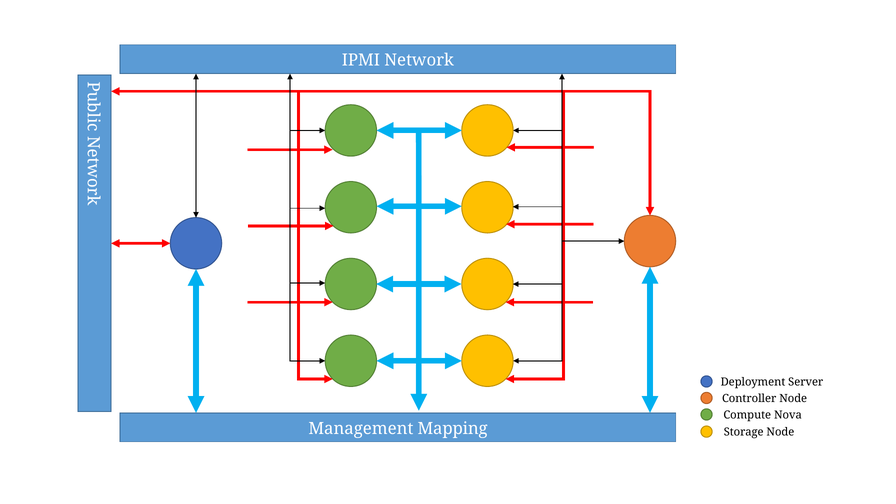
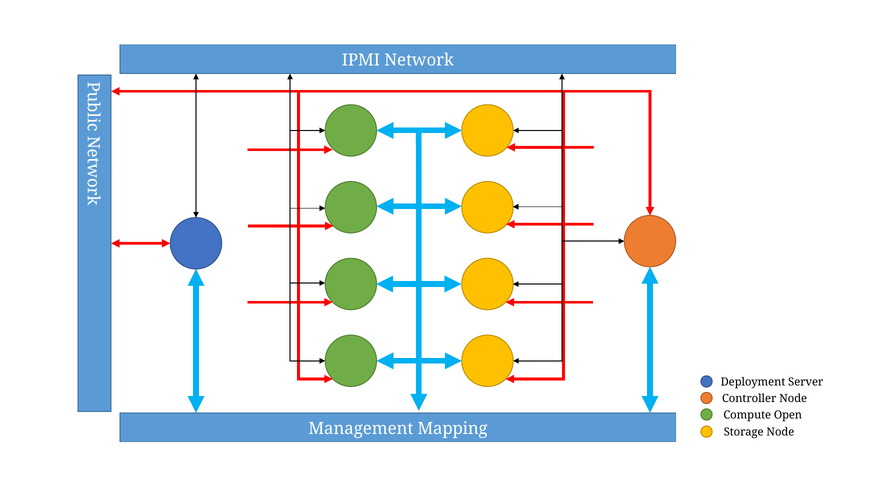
Nova: Nova -> Open
